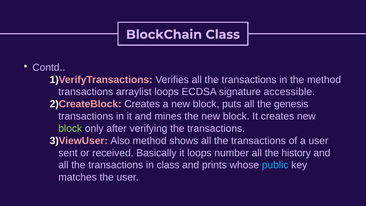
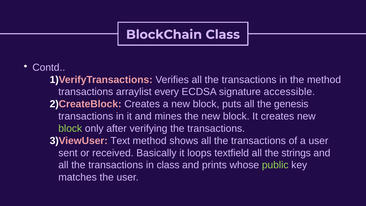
arraylist loops: loops -> every
Also: Also -> Text
number: number -> textfield
history: history -> strings
public colour: light blue -> light green
